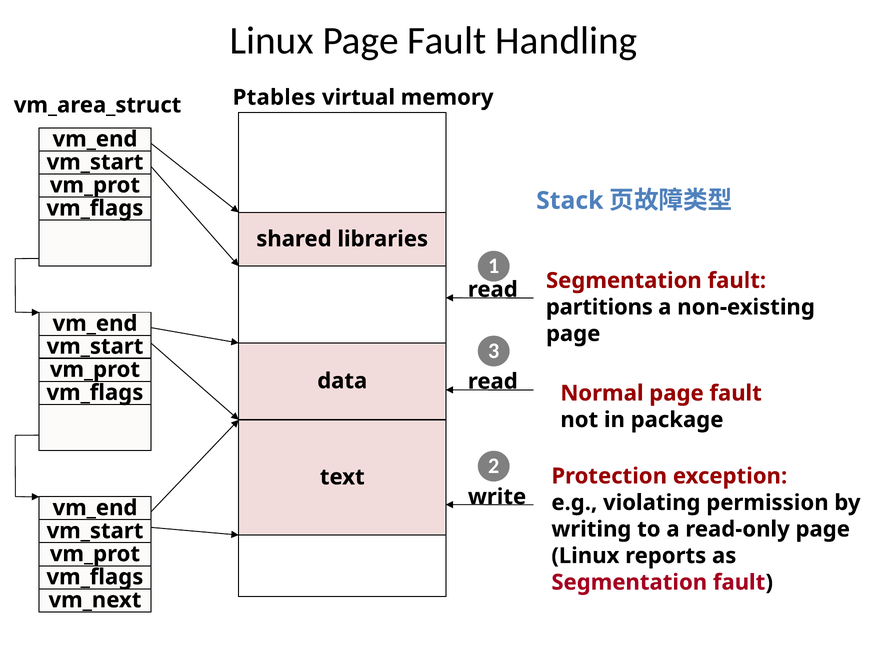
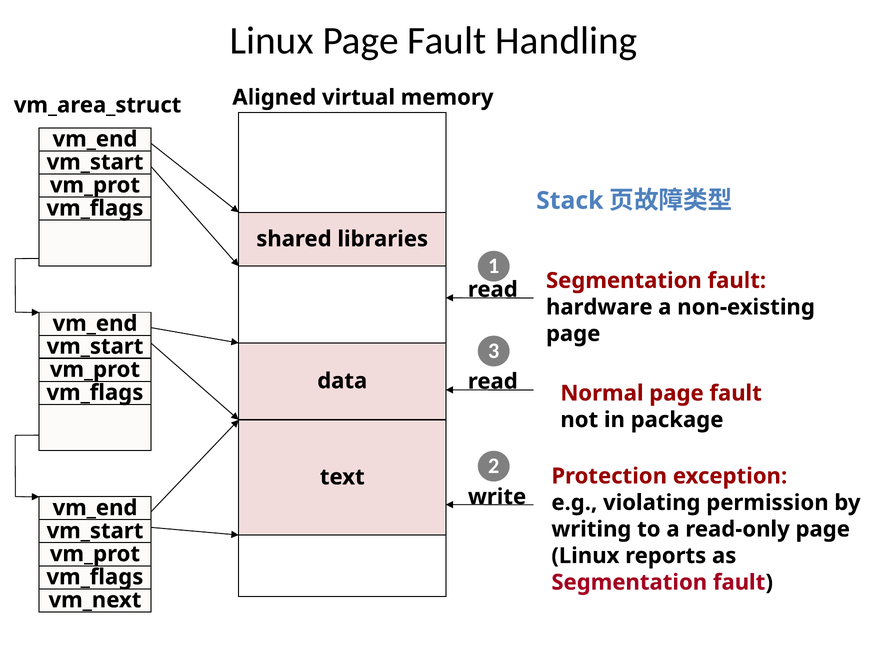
Ptables: Ptables -> Aligned
partitions: partitions -> hardware
